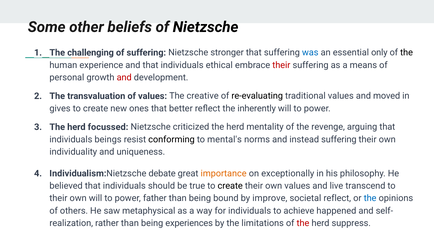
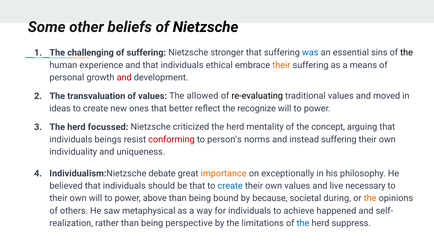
only: only -> sins
their at (281, 65) colour: red -> orange
creative: creative -> allowed
gives: gives -> ideas
inherently: inherently -> recognize
revenge: revenge -> concept
conforming colour: black -> red
mental's: mental's -> person's
be true: true -> that
create at (230, 186) colour: black -> blue
transcend: transcend -> necessary
father: father -> above
improve: improve -> because
societal reflect: reflect -> during
the at (370, 198) colour: blue -> orange
experiences: experiences -> perspective
the at (303, 223) colour: red -> blue
